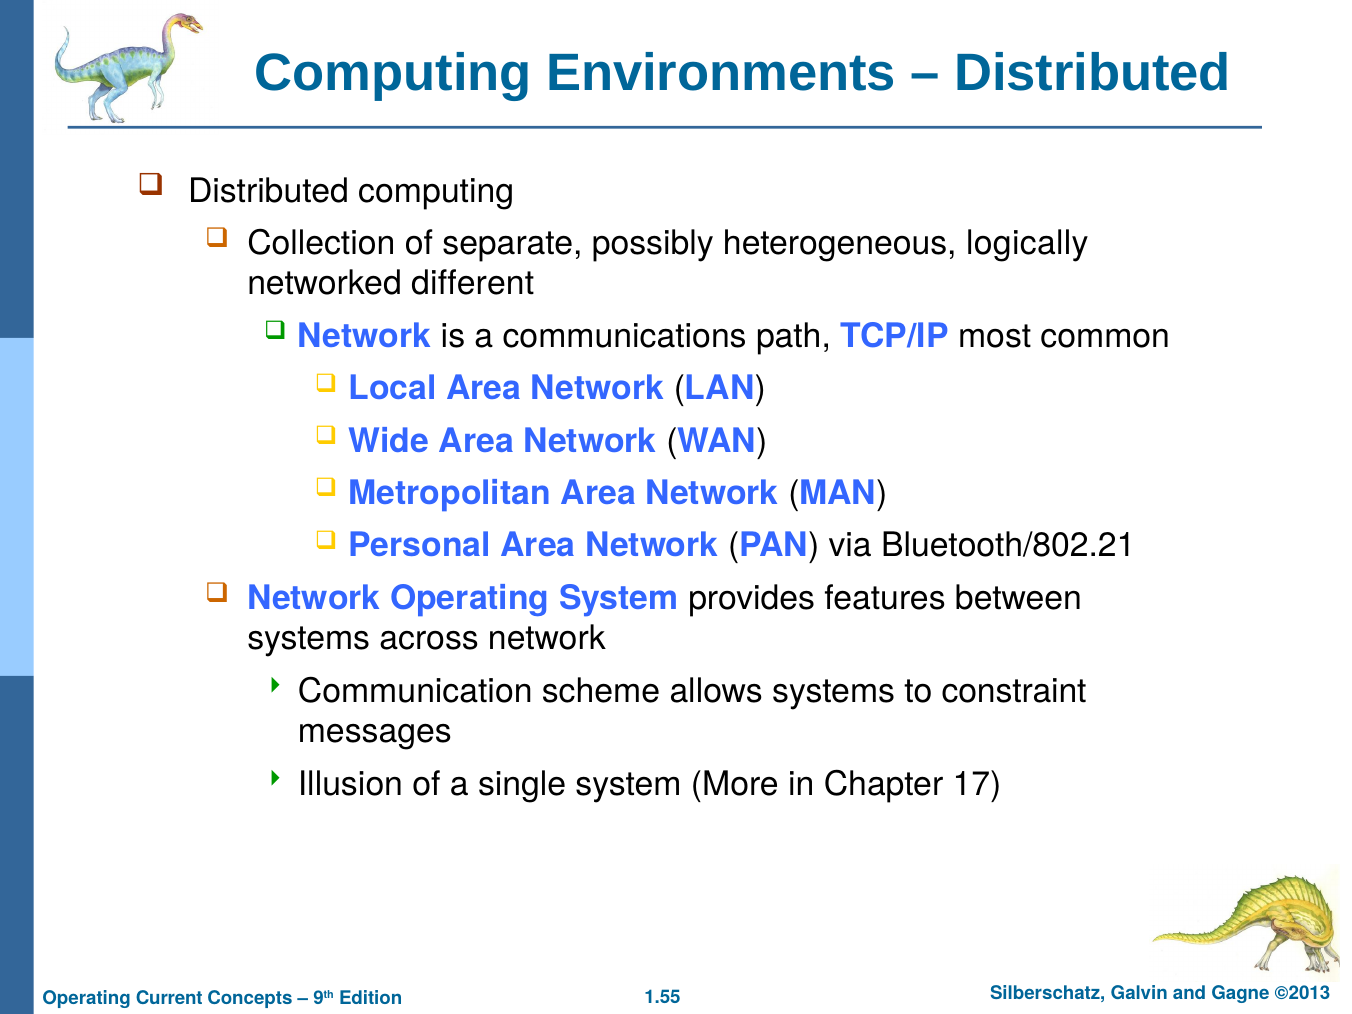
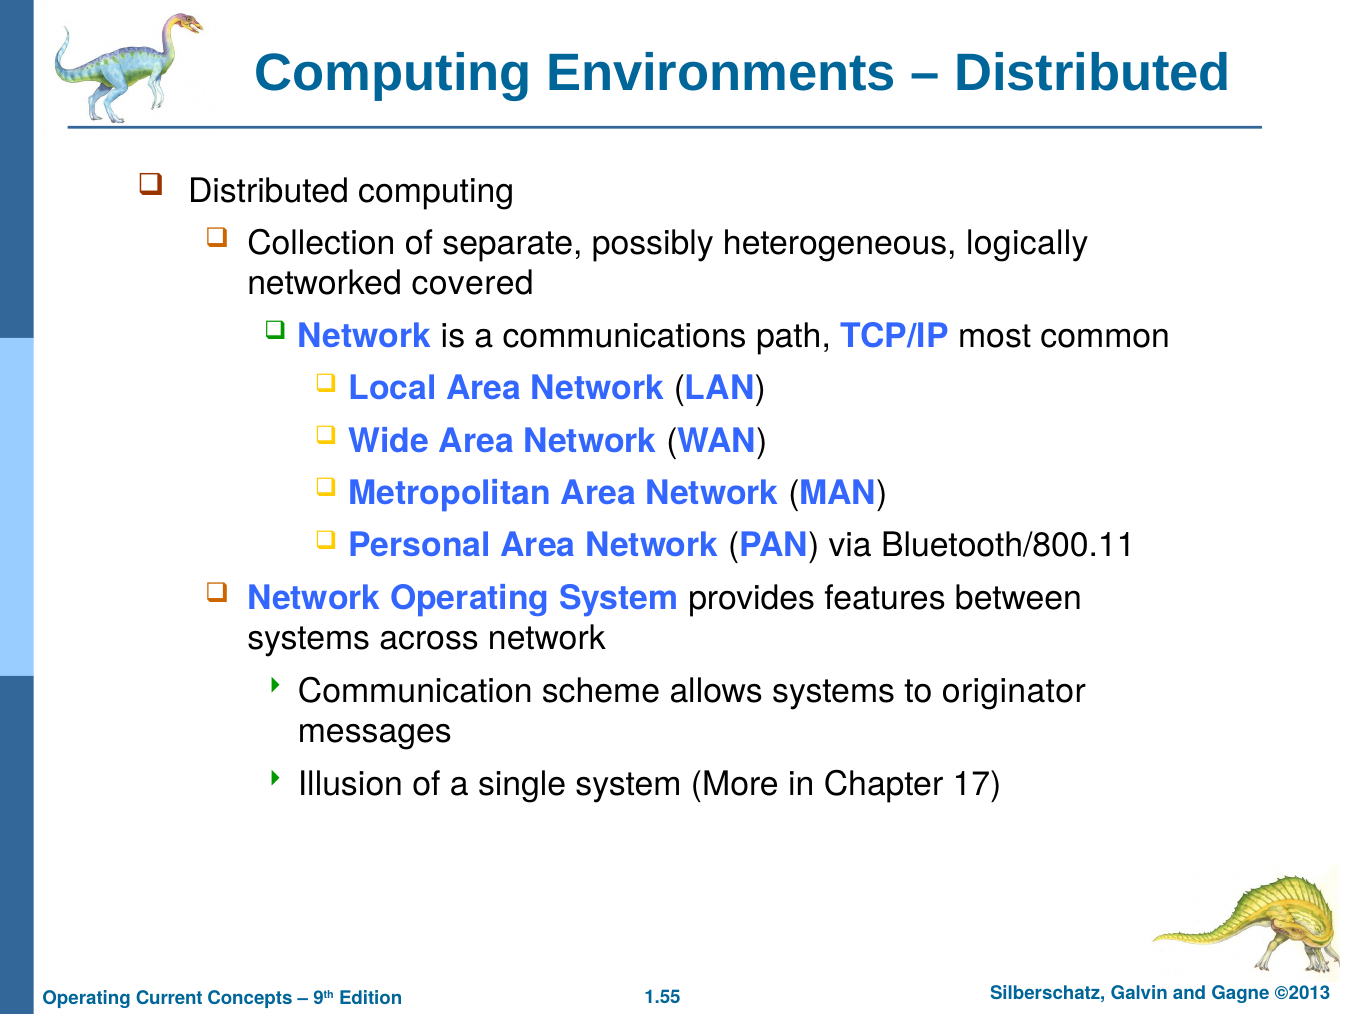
different: different -> covered
Bluetooth/802.21: Bluetooth/802.21 -> Bluetooth/800.11
constraint: constraint -> originator
